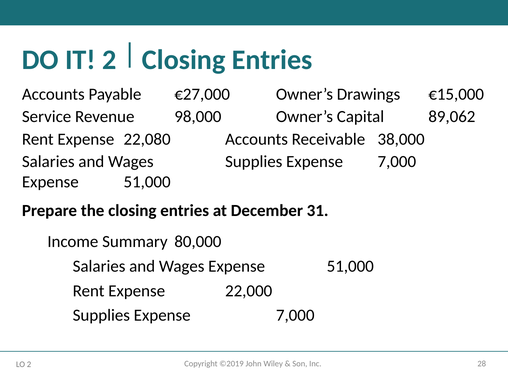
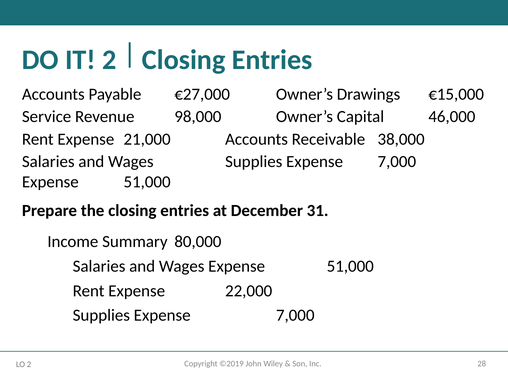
89,062: 89,062 -> 46,000
22,080: 22,080 -> 21,000
